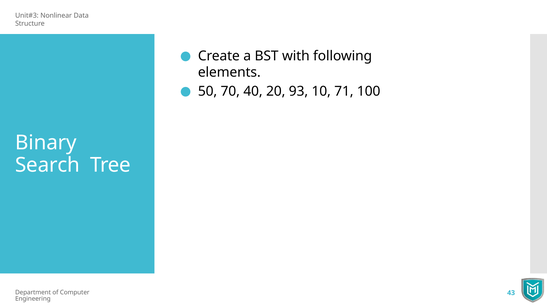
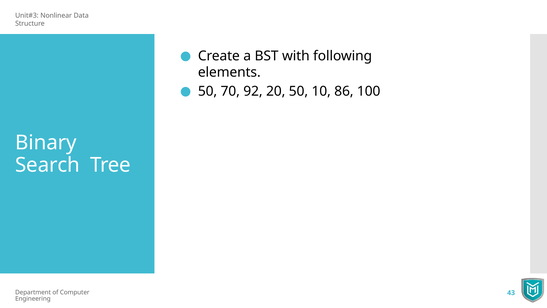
40: 40 -> 92
20 93: 93 -> 50
71: 71 -> 86
